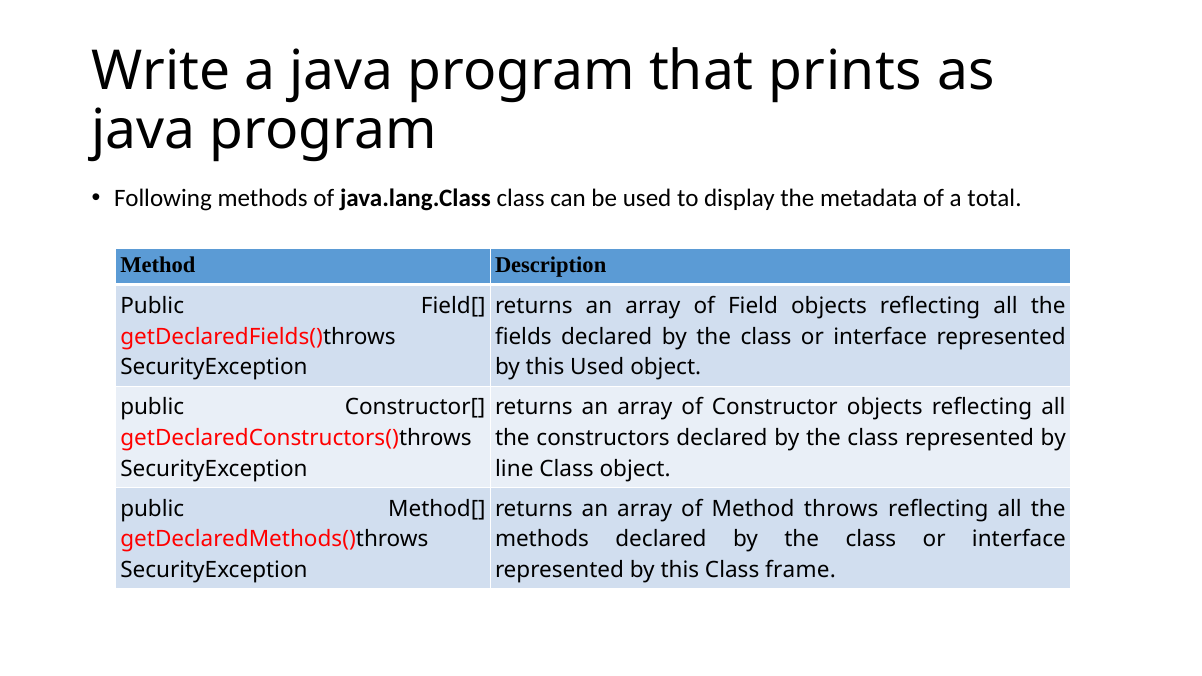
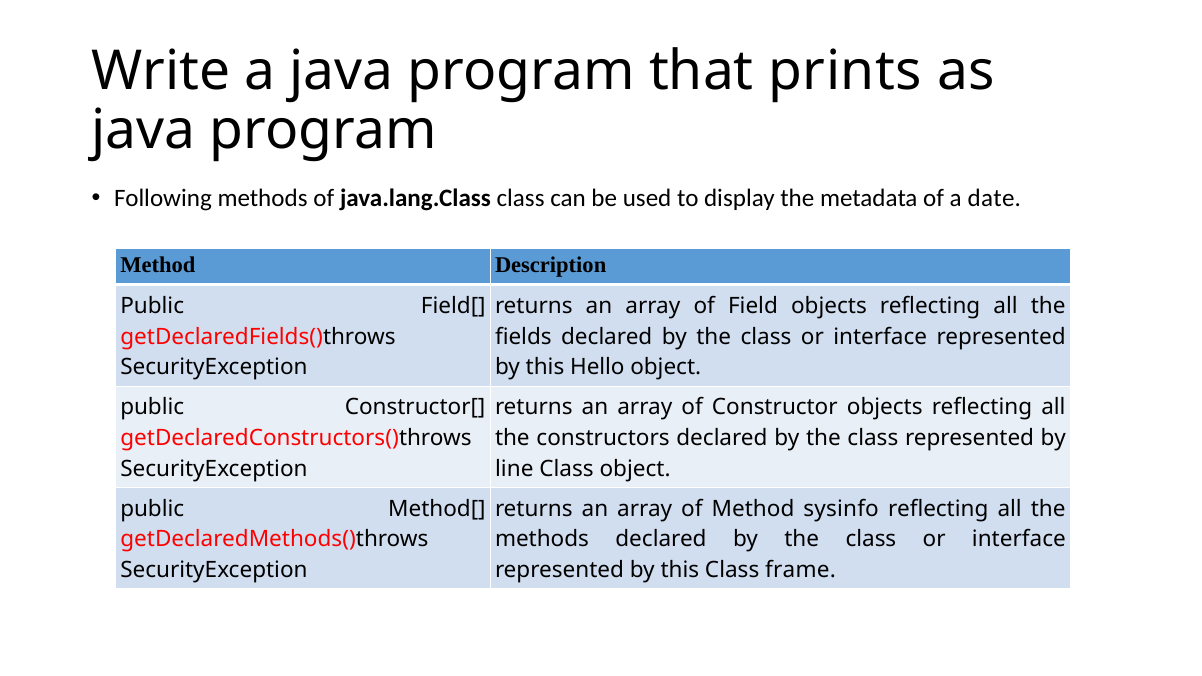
total: total -> date
this Used: Used -> Hello
throws: throws -> sysinfo
